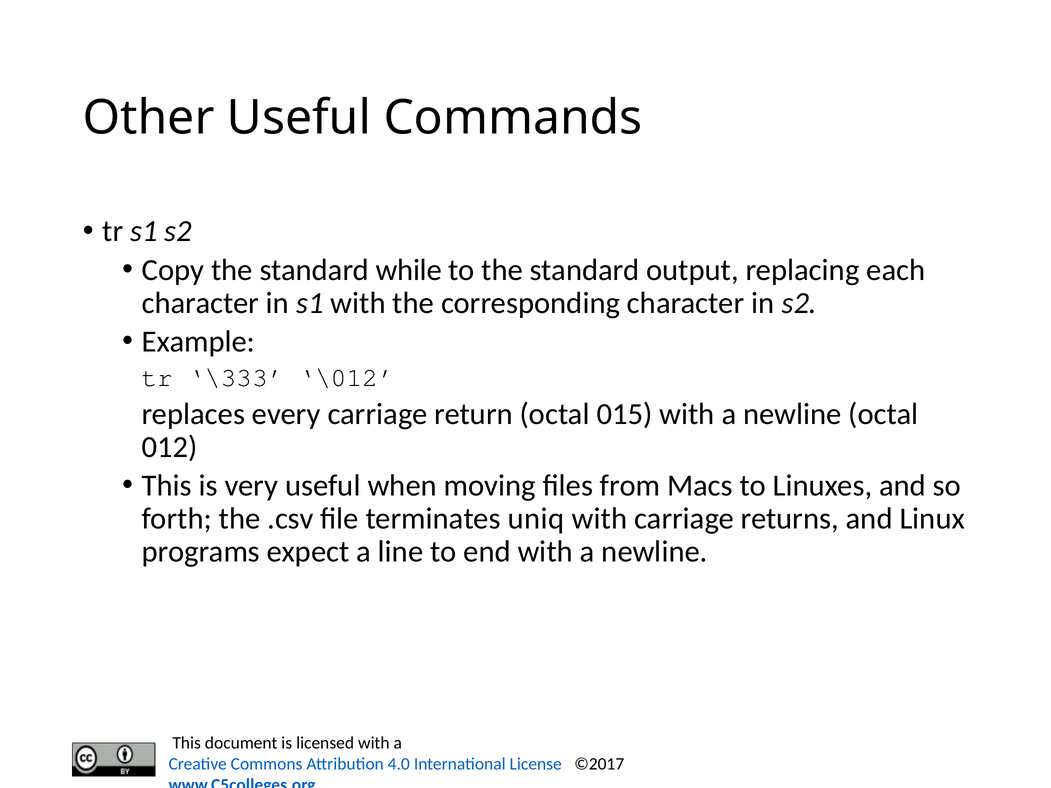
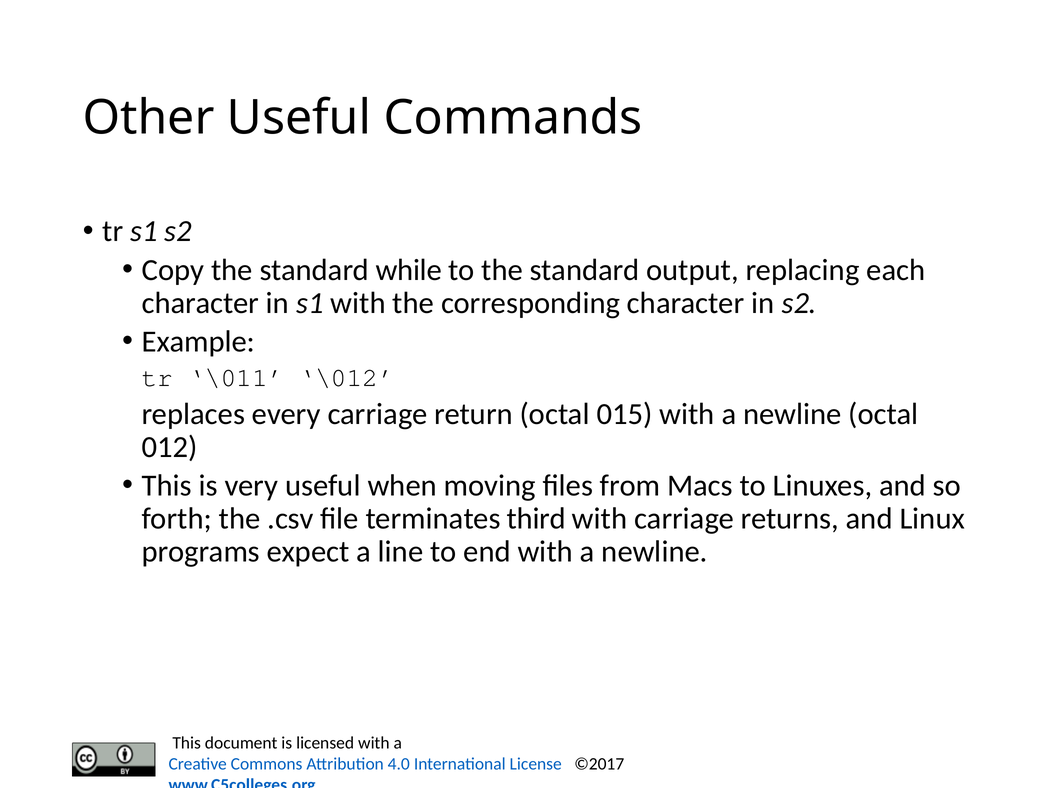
\333: \333 -> \011
uniq: uniq -> third
